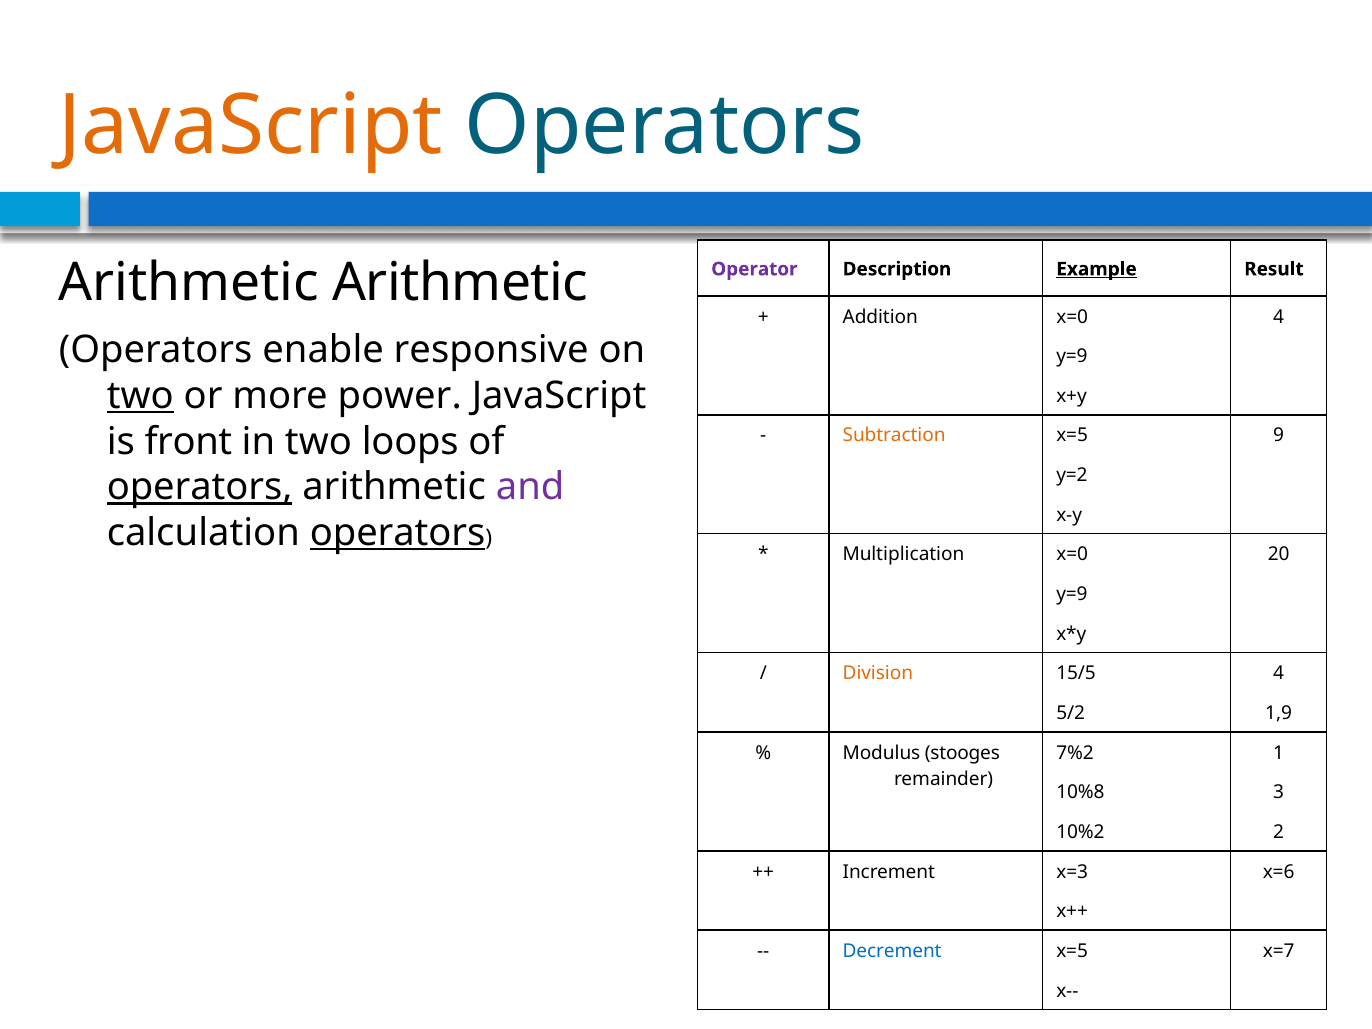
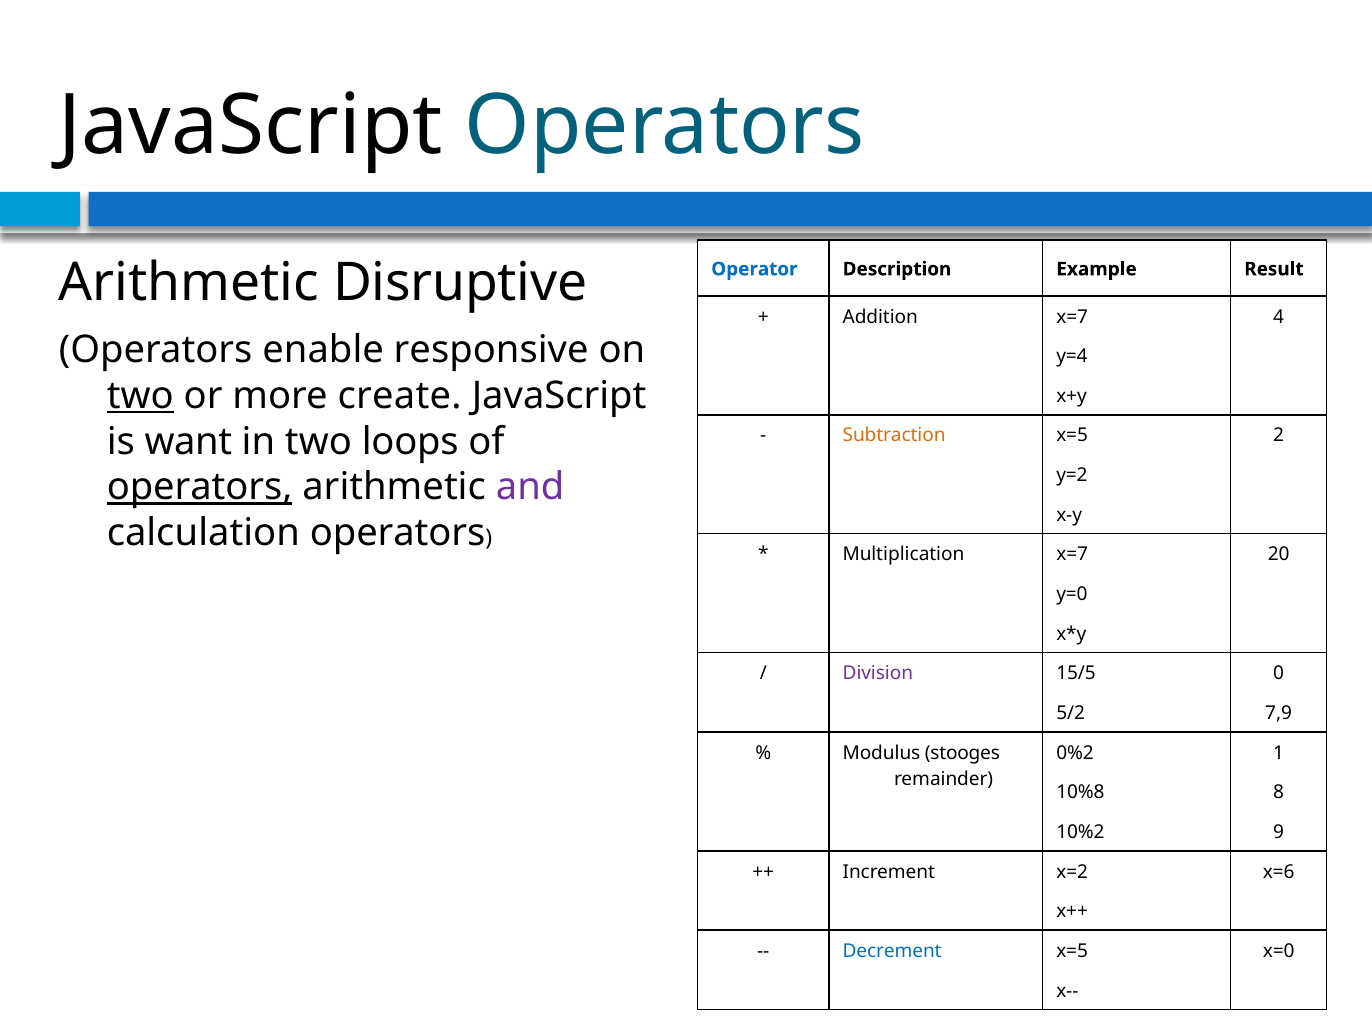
JavaScript at (251, 126) colour: orange -> black
Operator colour: purple -> blue
Example underline: present -> none
Arithmetic Arithmetic: Arithmetic -> Disruptive
Addition x=0: x=0 -> x=7
y=9 at (1072, 356): y=9 -> y=4
power: power -> create
9: 9 -> 2
front: front -> want
operators at (398, 533) underline: present -> none
Multiplication x=0: x=0 -> x=7
y=9 at (1072, 594): y=9 -> y=0
Division colour: orange -> purple
15/5 4: 4 -> 0
1,9: 1,9 -> 7,9
7%2: 7%2 -> 0%2
3: 3 -> 8
2: 2 -> 9
x=3: x=3 -> x=2
x=7: x=7 -> x=0
